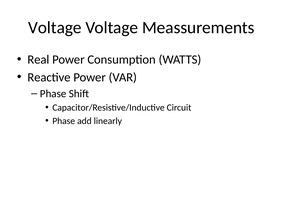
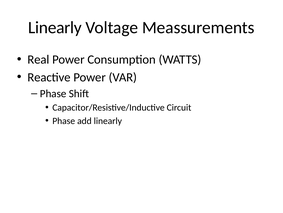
Voltage at (55, 27): Voltage -> Linearly
